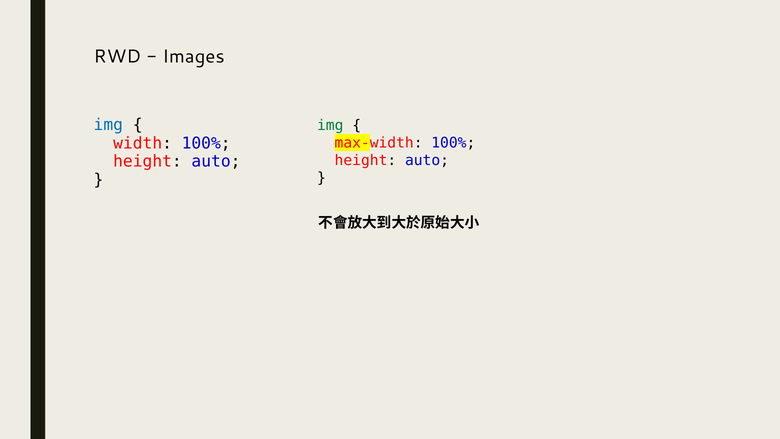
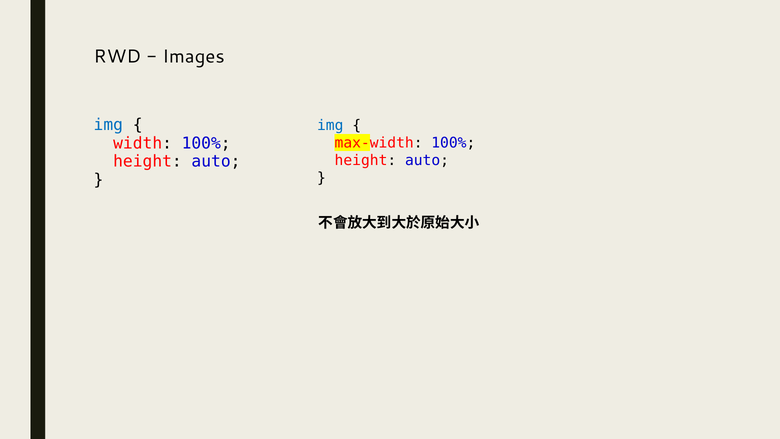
img at (330, 125) colour: green -> blue
